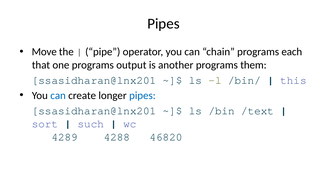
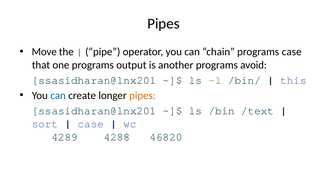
programs each: each -> case
them: them -> avoid
pipes at (142, 95) colour: blue -> orange
such at (91, 124): such -> case
